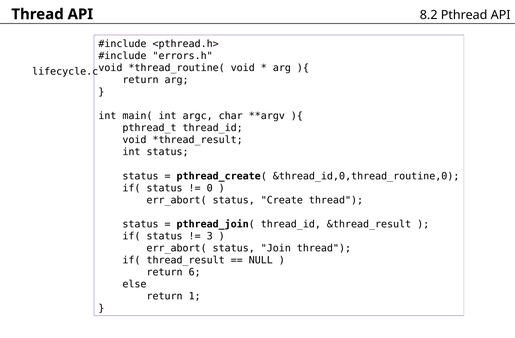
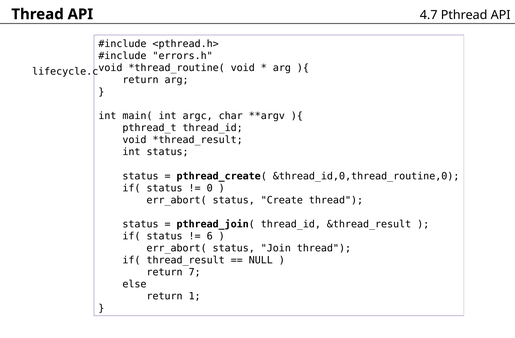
8.2: 8.2 -> 4.7
3: 3 -> 6
6: 6 -> 7
